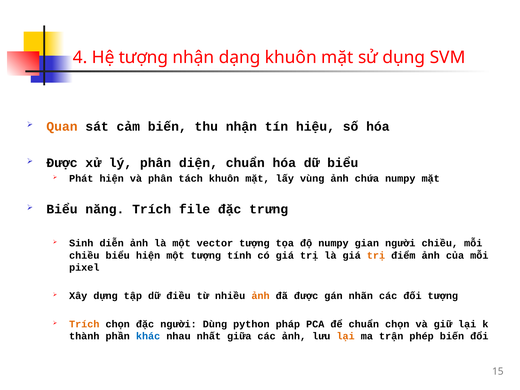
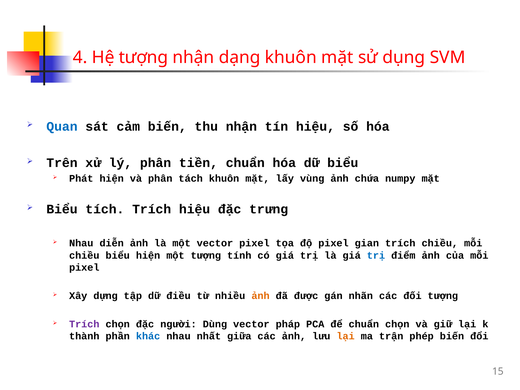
Quan colour: orange -> blue
Được at (62, 163): Được -> Trên
diện: diện -> tiền
năng: năng -> tích
Trích file: file -> hiệu
Sinh at (81, 243): Sinh -> Nhau
vector tượng: tượng -> pixel
độ numpy: numpy -> pixel
gian người: người -> trích
trị at (376, 255) colour: orange -> blue
Trích at (84, 324) colour: orange -> purple
Dùng python: python -> vector
